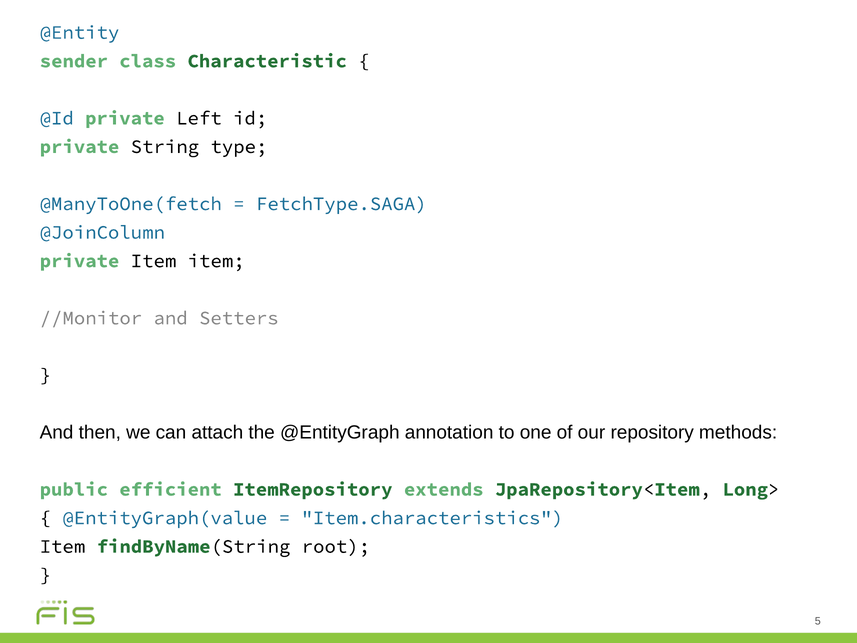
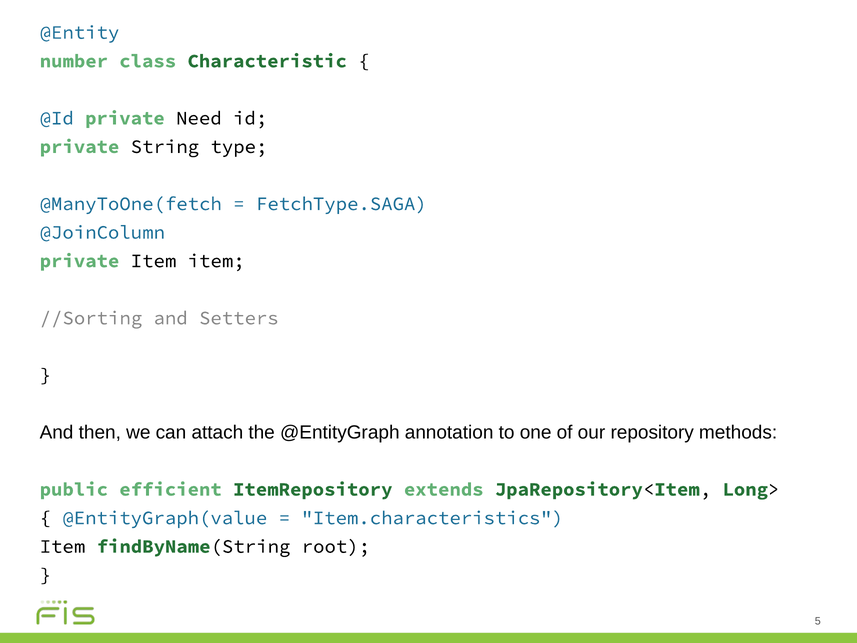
sender: sender -> number
Left: Left -> Need
//Monitor: //Monitor -> //Sorting
